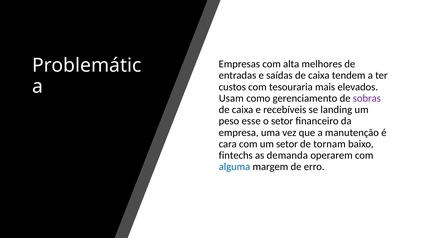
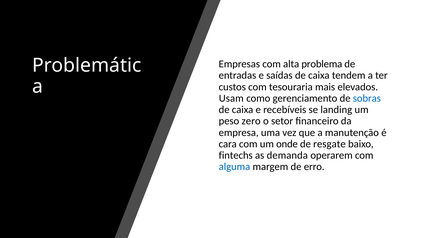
melhores: melhores -> problema
sobras colour: purple -> blue
esse: esse -> zero
um setor: setor -> onde
tornam: tornam -> resgate
